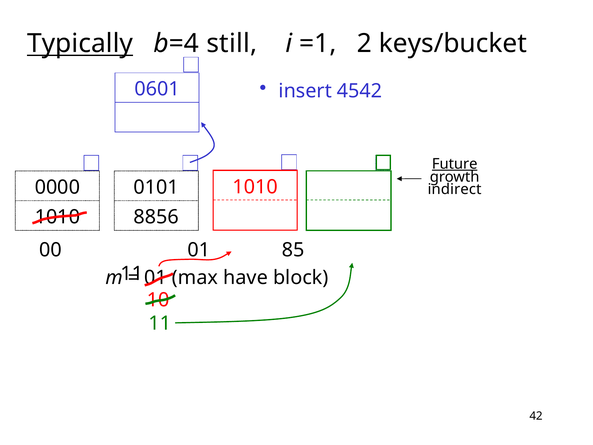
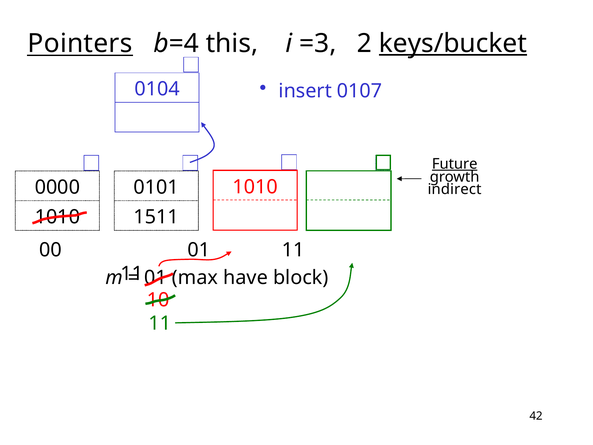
Typically: Typically -> Pointers
still: still -> this
=1: =1 -> =3
keys/bucket underline: none -> present
0601: 0601 -> 0104
4542: 4542 -> 0107
8856: 8856 -> 1511
01 85: 85 -> 11
